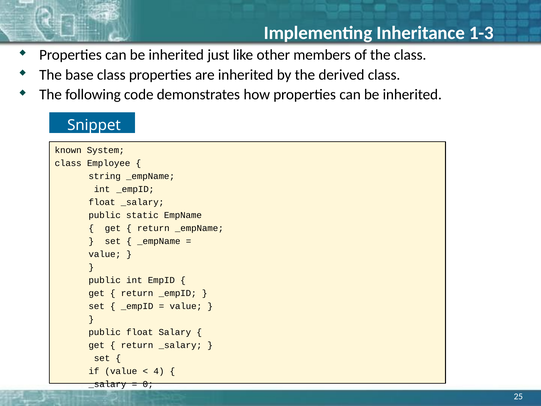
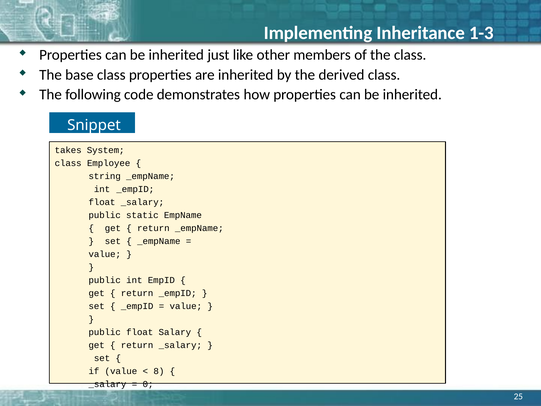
known: known -> takes
4: 4 -> 8
